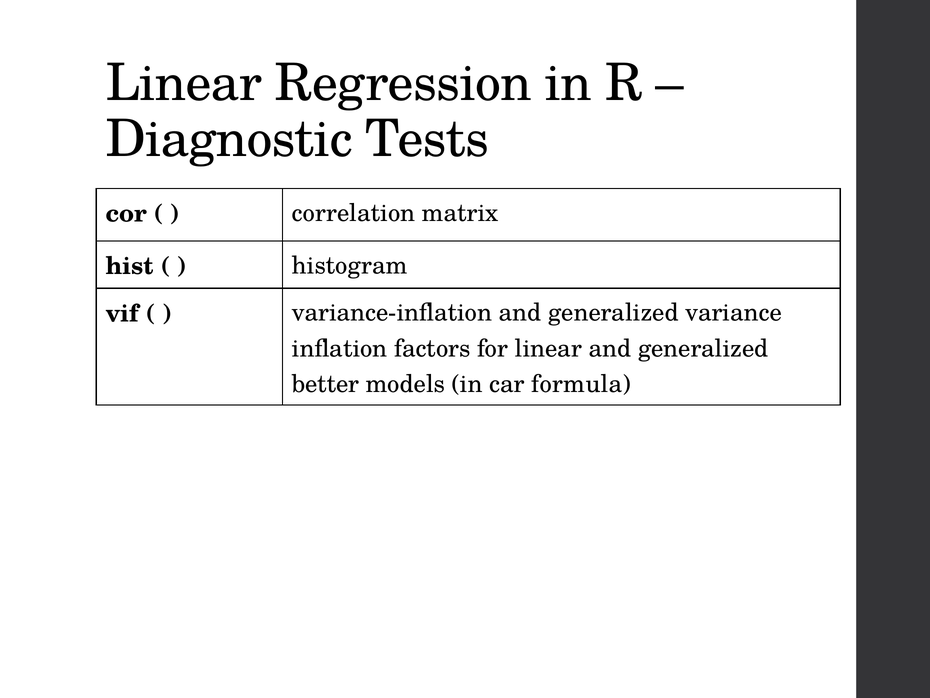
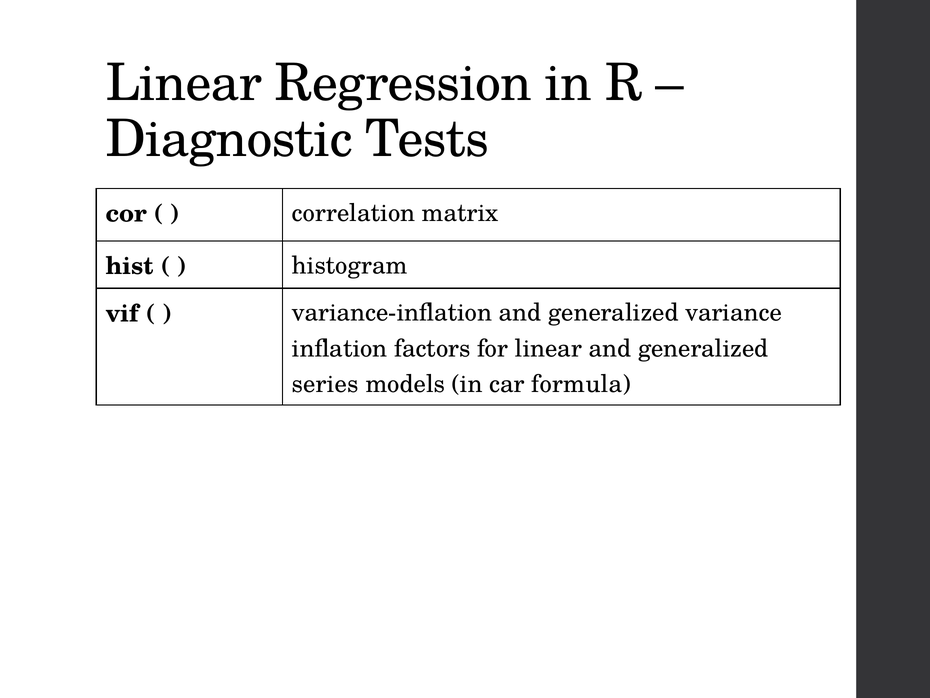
better: better -> series
